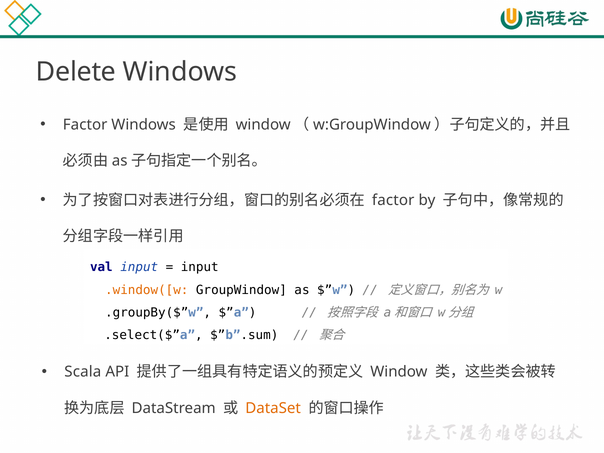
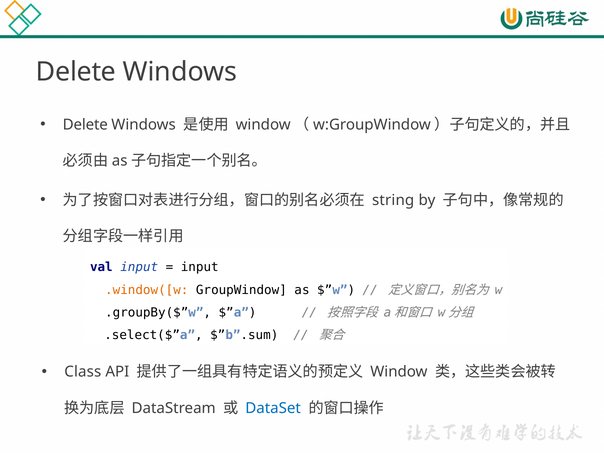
Factor at (85, 125): Factor -> Delete
factor at (393, 200): factor -> string
Scala: Scala -> Class
DataSet colour: orange -> blue
